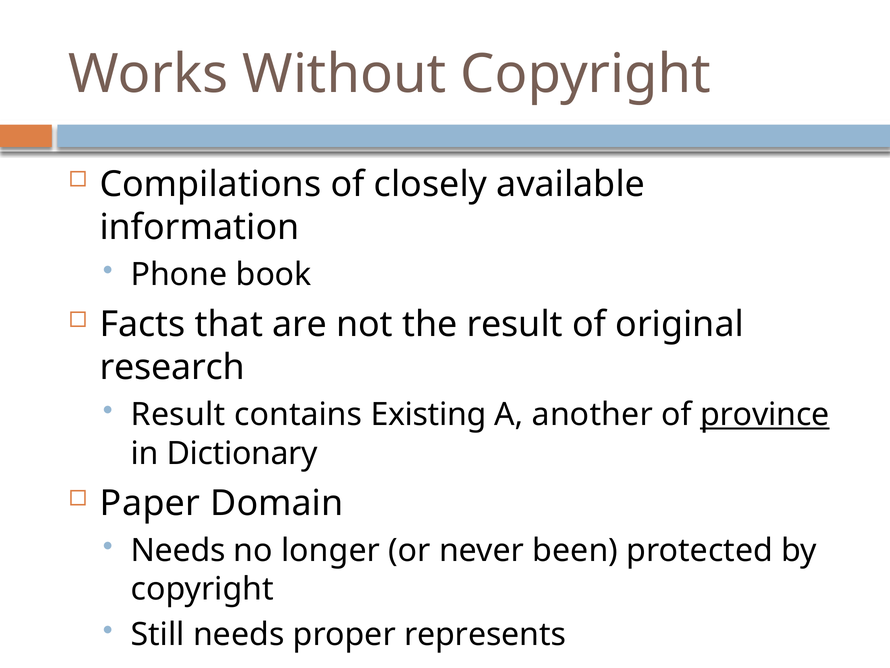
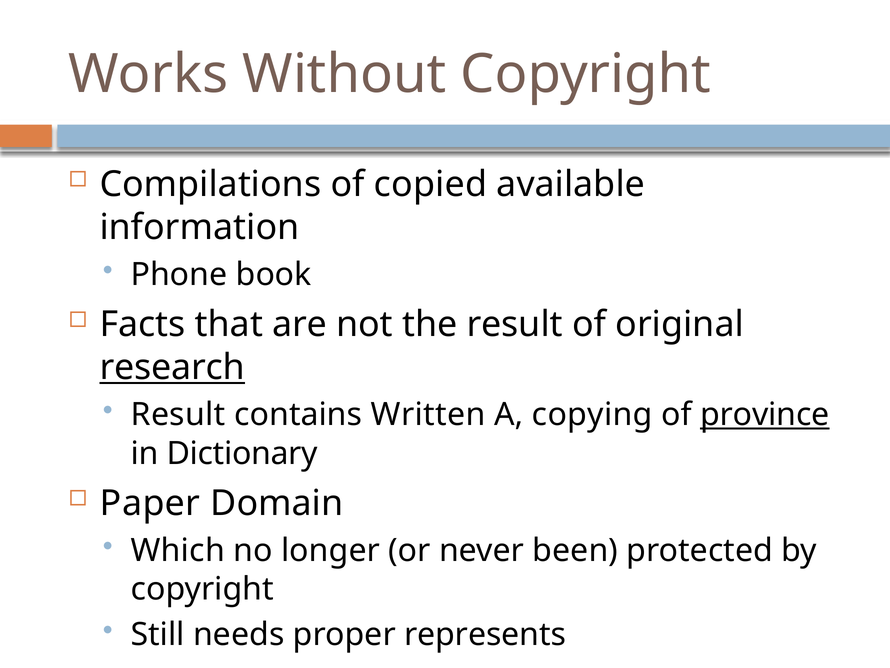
closely: closely -> copied
research underline: none -> present
Existing: Existing -> Written
another: another -> copying
Needs at (178, 550): Needs -> Which
